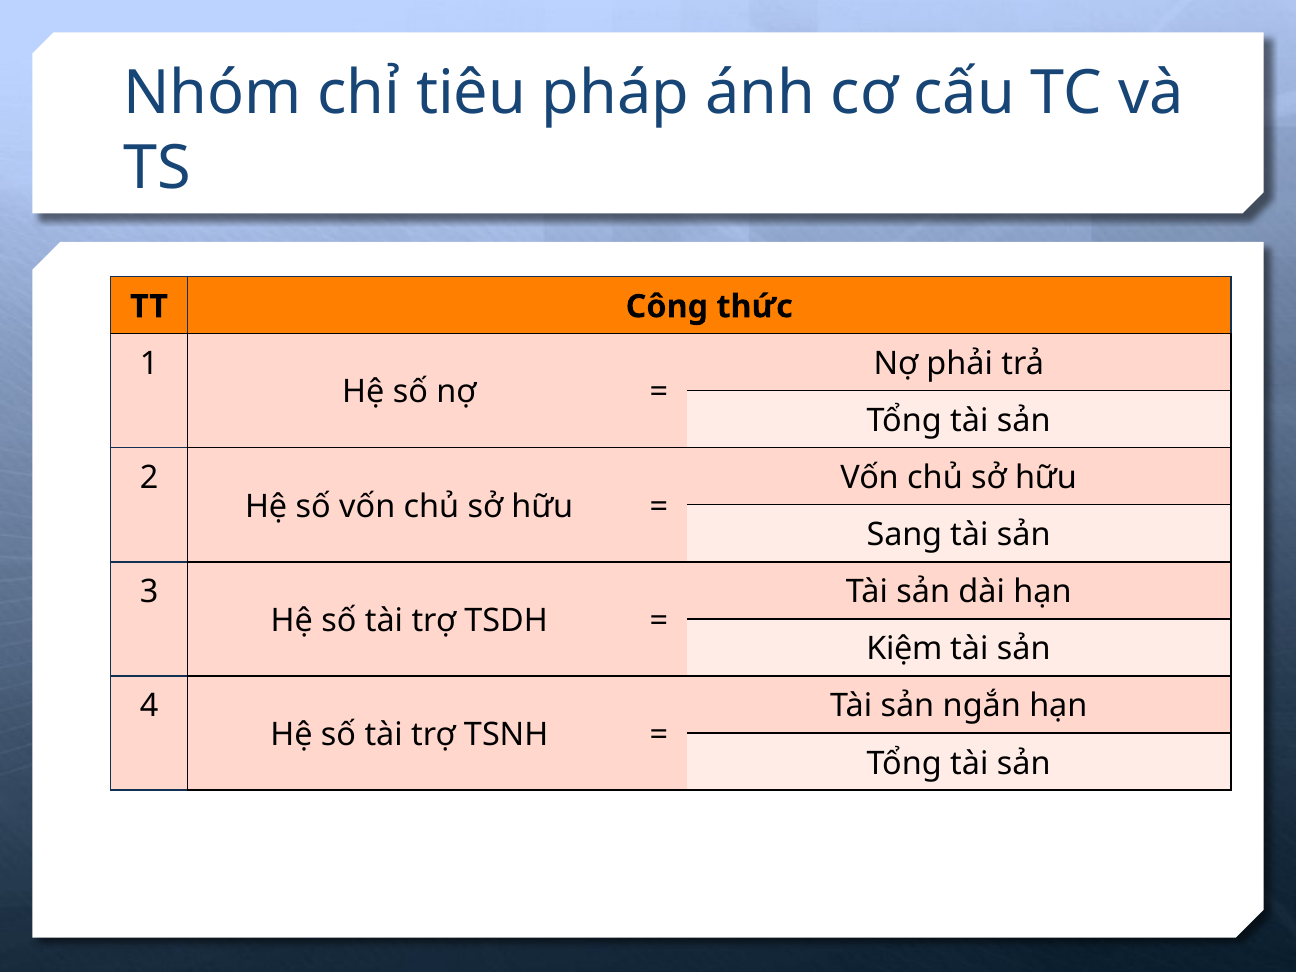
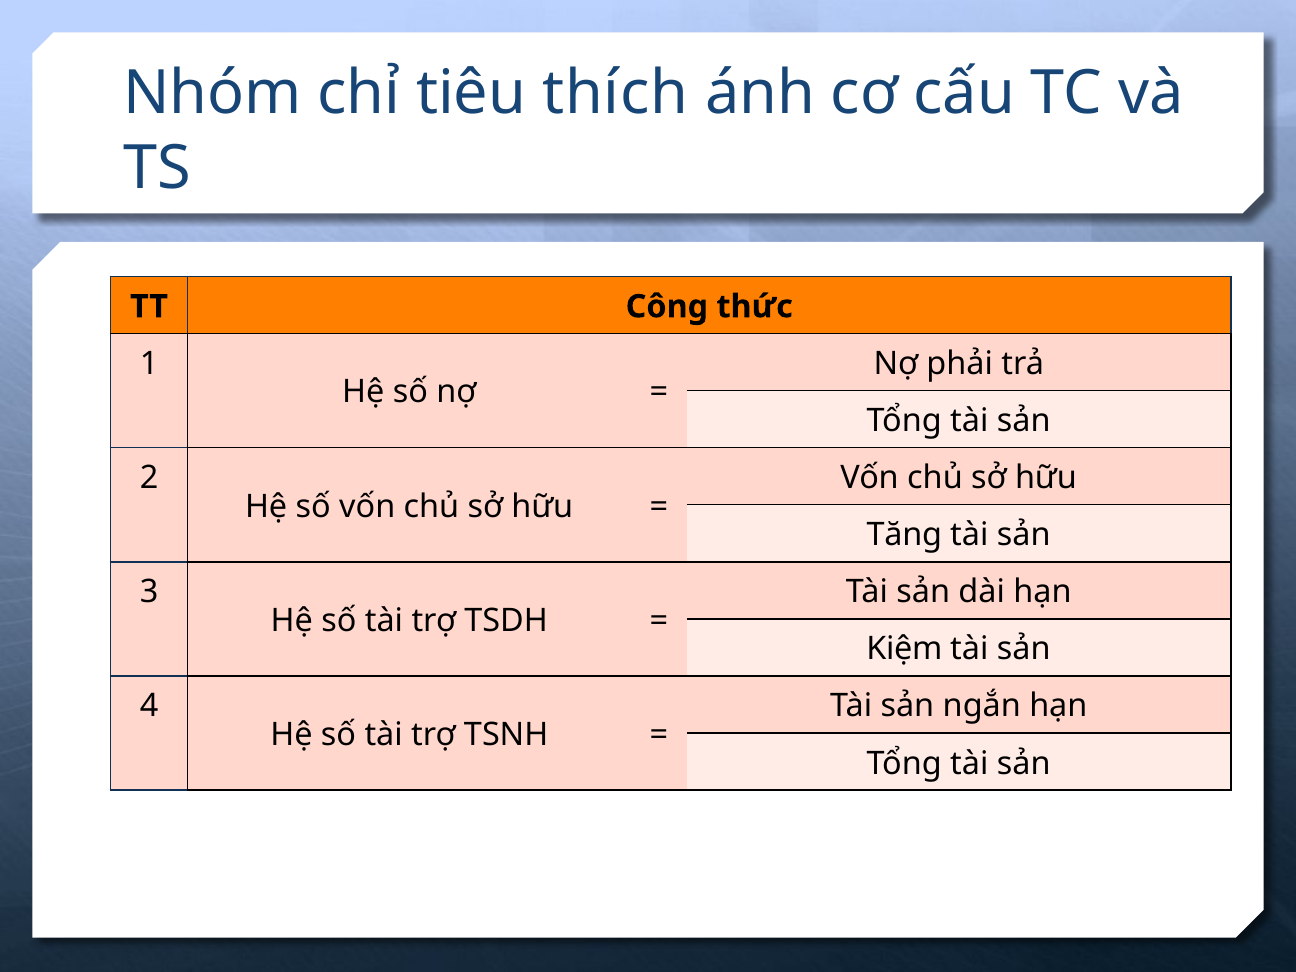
pháp: pháp -> thích
Sang: Sang -> Tăng
